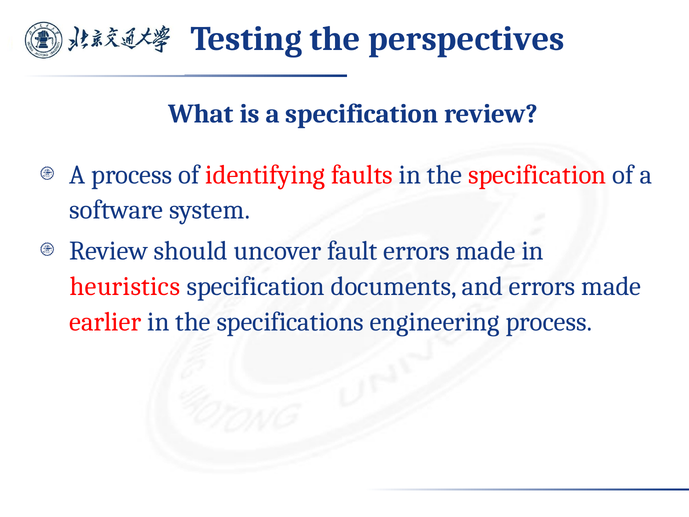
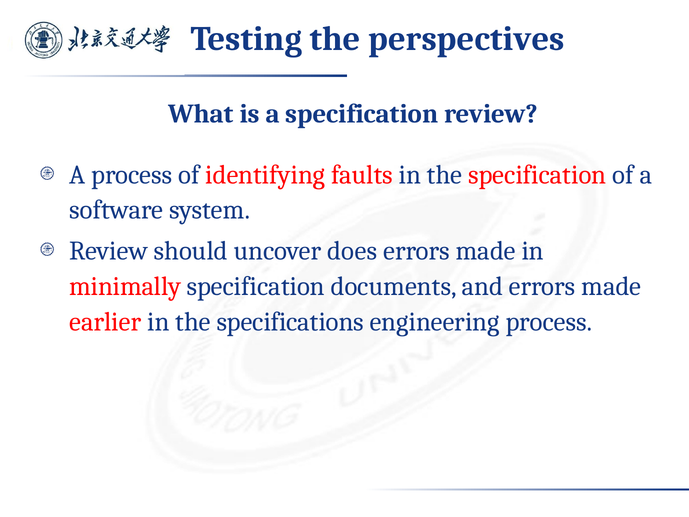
fault: fault -> does
heuristics: heuristics -> minimally
